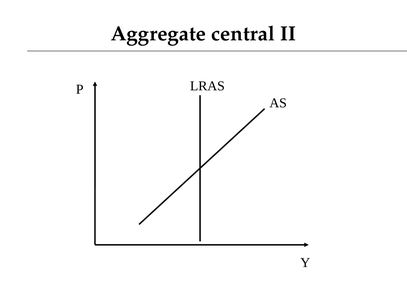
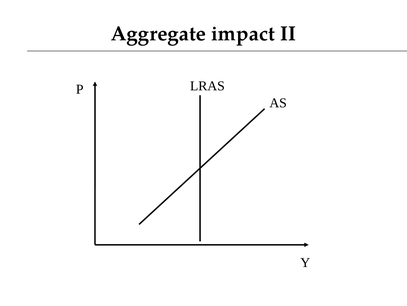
central: central -> impact
